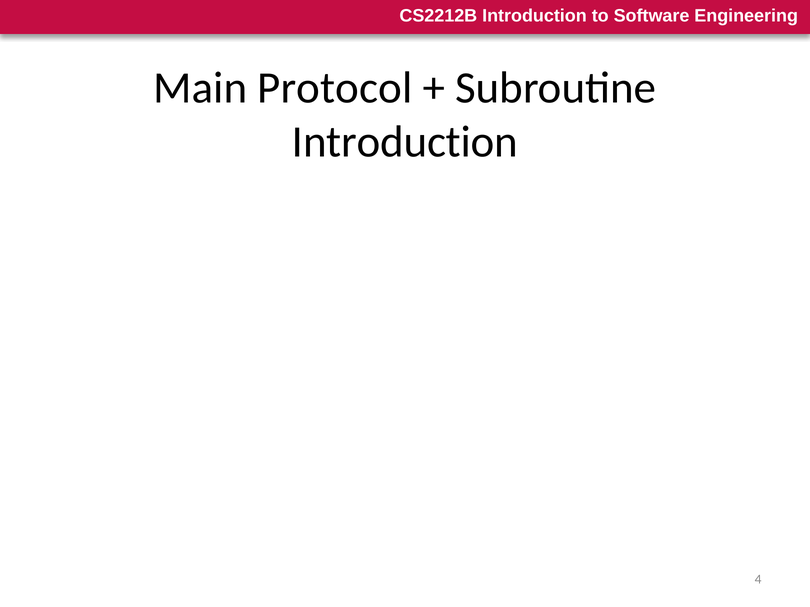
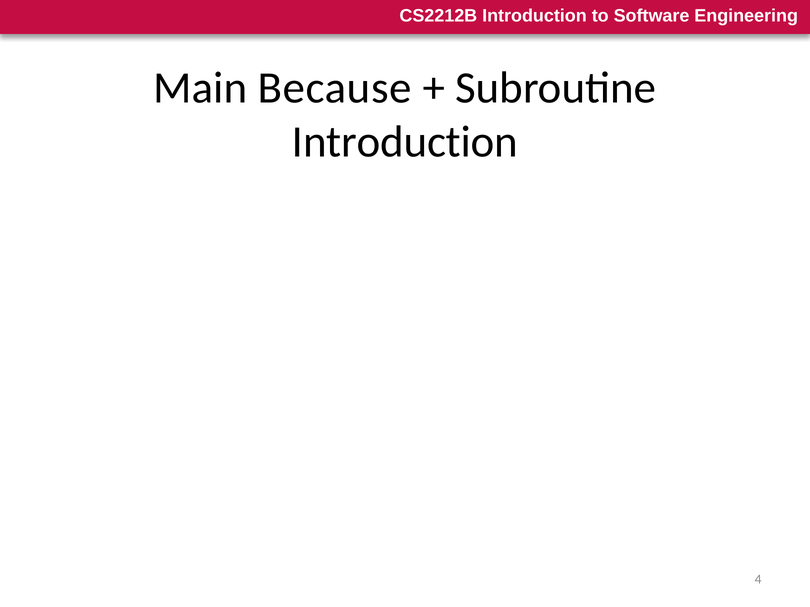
Protocol: Protocol -> Because
